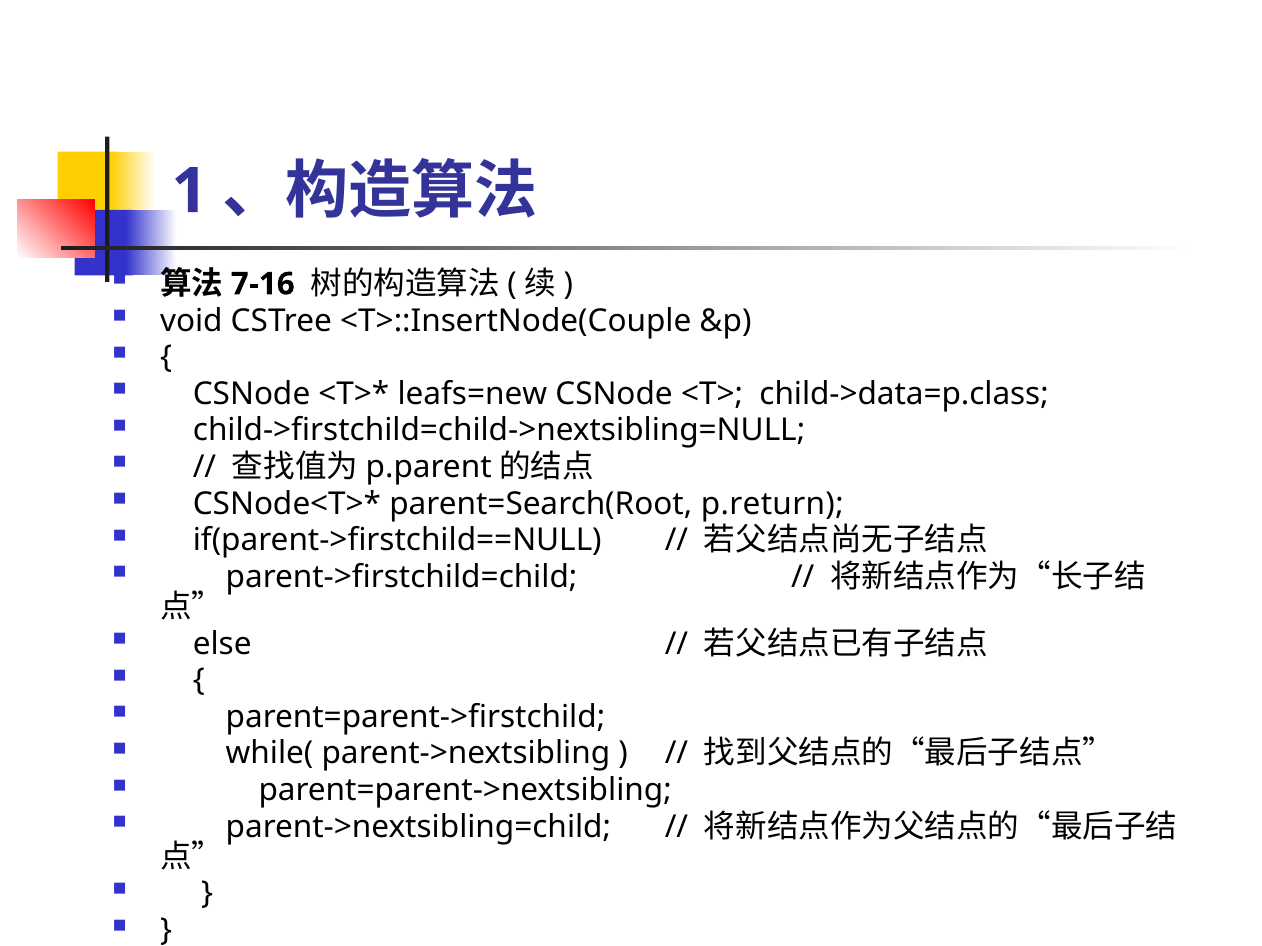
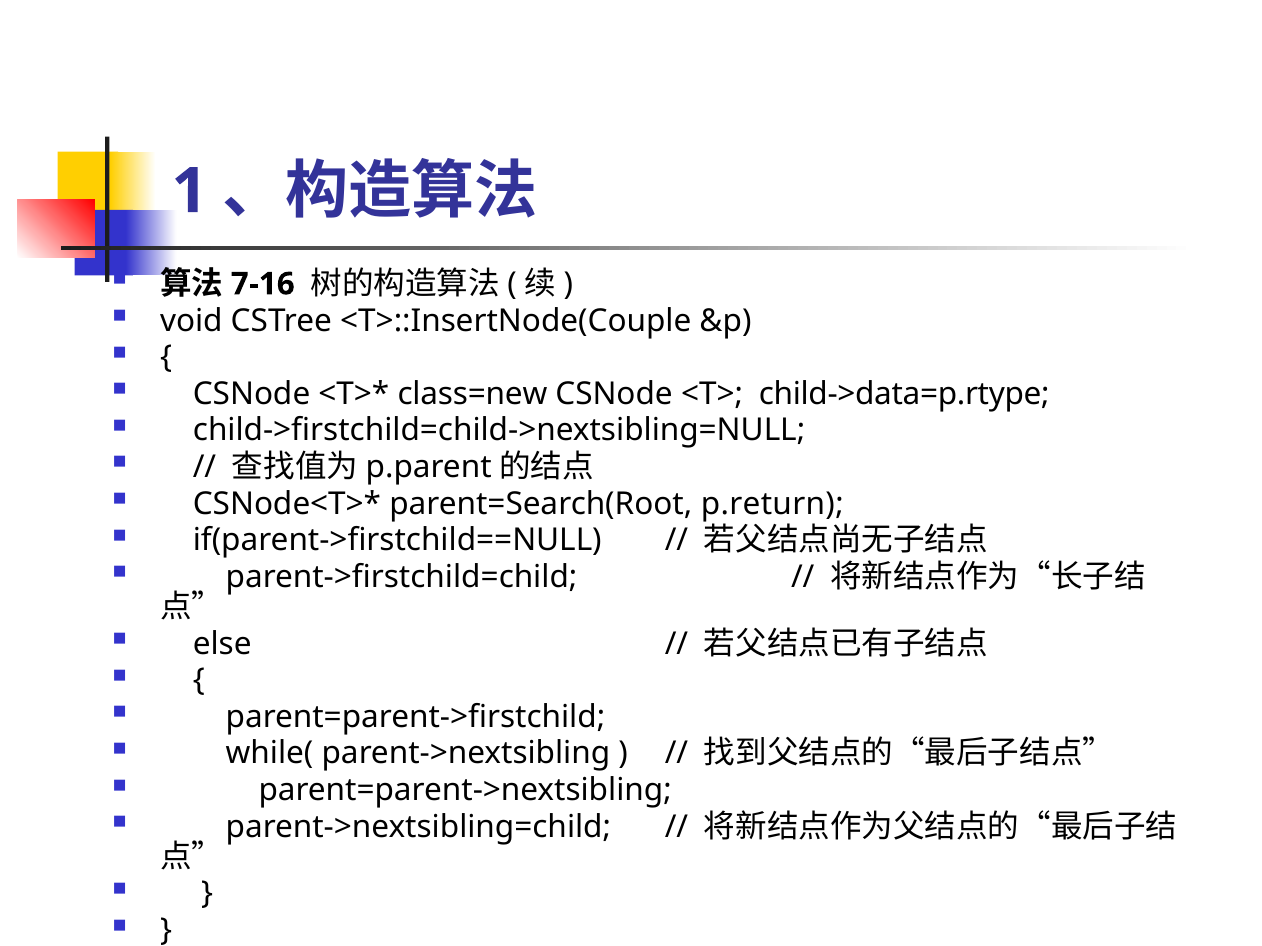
leafs=new: leafs=new -> class=new
child->data=p.class: child->data=p.class -> child->data=p.rtype
